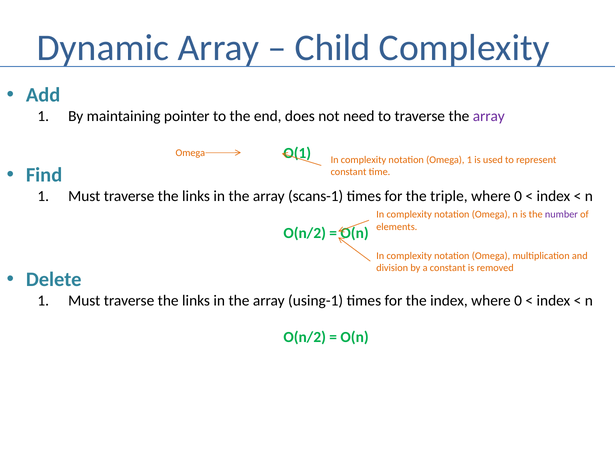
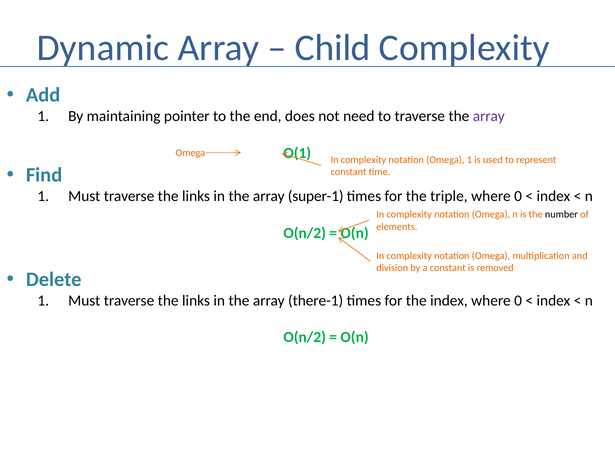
scans-1: scans-1 -> super-1
number colour: purple -> black
using-1: using-1 -> there-1
